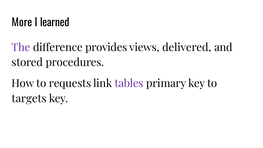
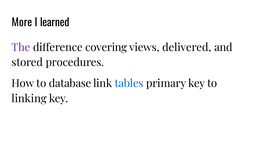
provides: provides -> covering
requests: requests -> database
tables colour: purple -> blue
targets: targets -> linking
